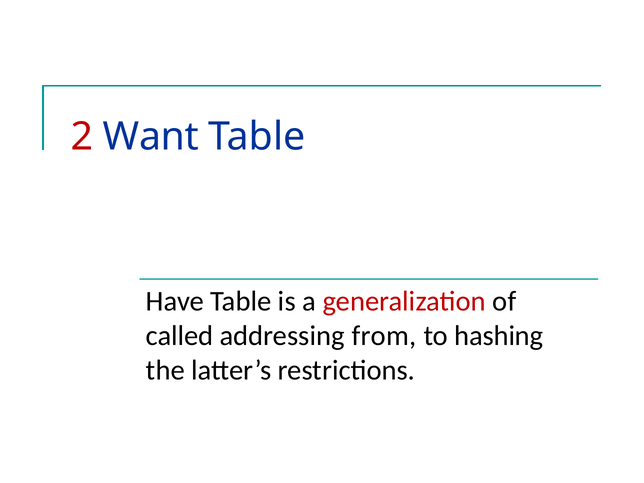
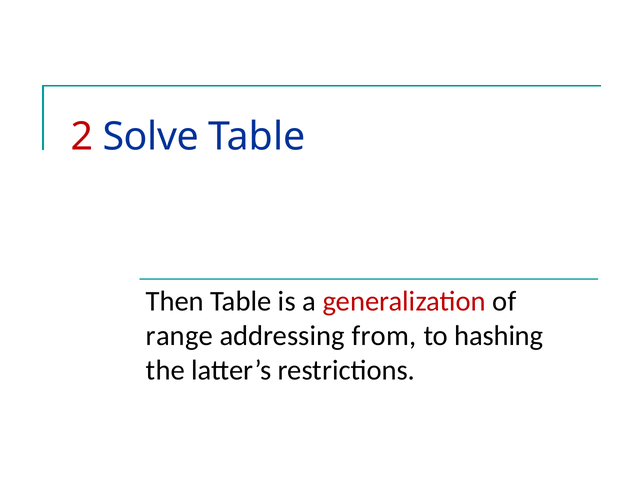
Want: Want -> Solve
Have: Have -> Then
called: called -> range
